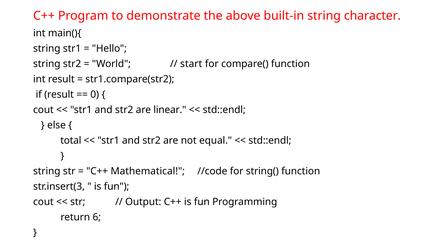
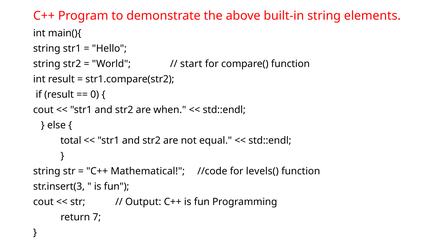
character: character -> elements
linear: linear -> when
string(: string( -> levels(
6: 6 -> 7
